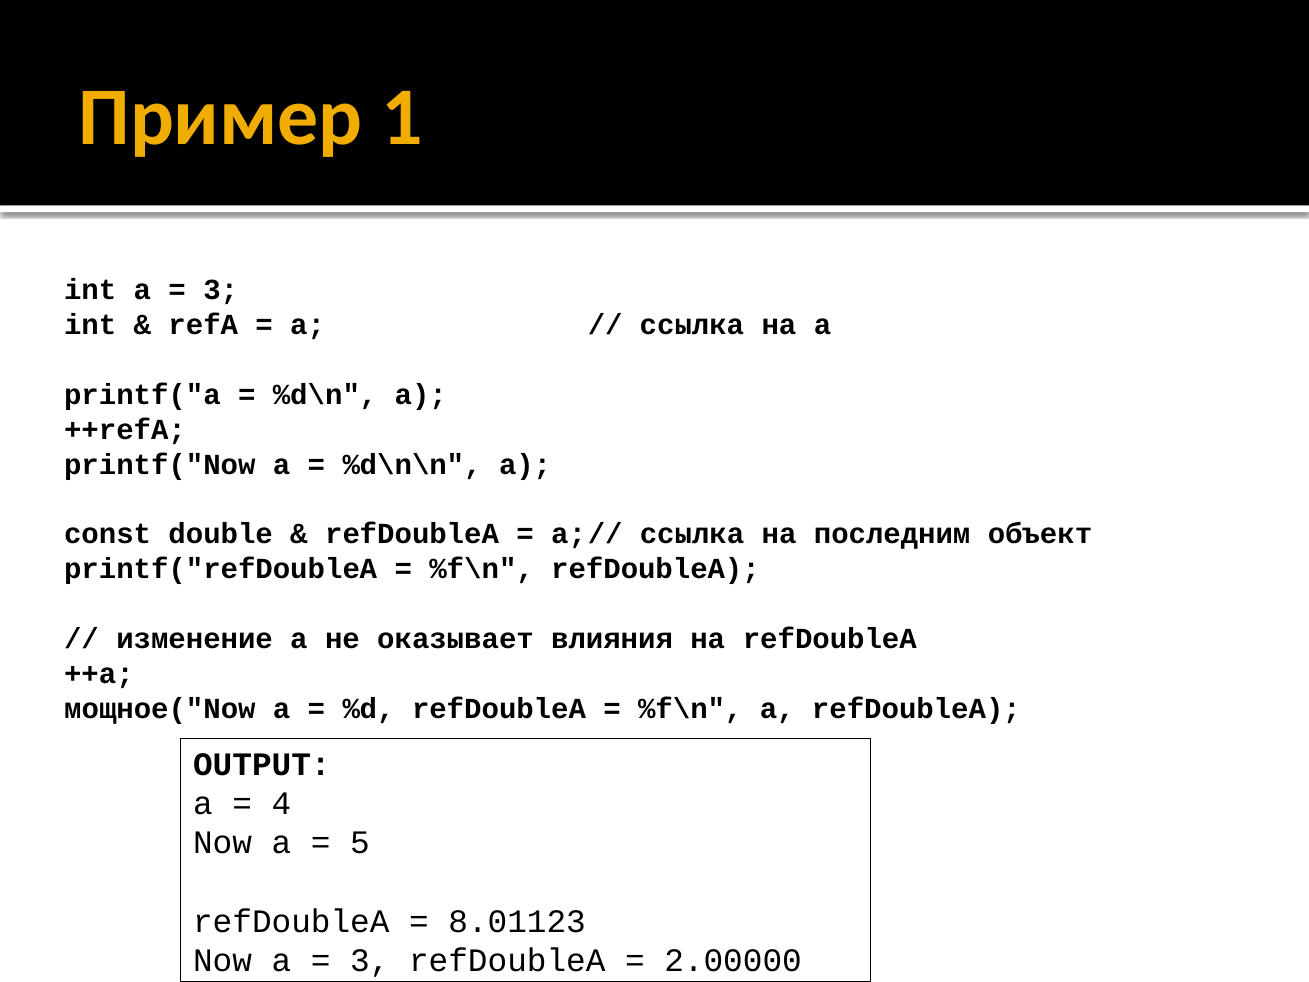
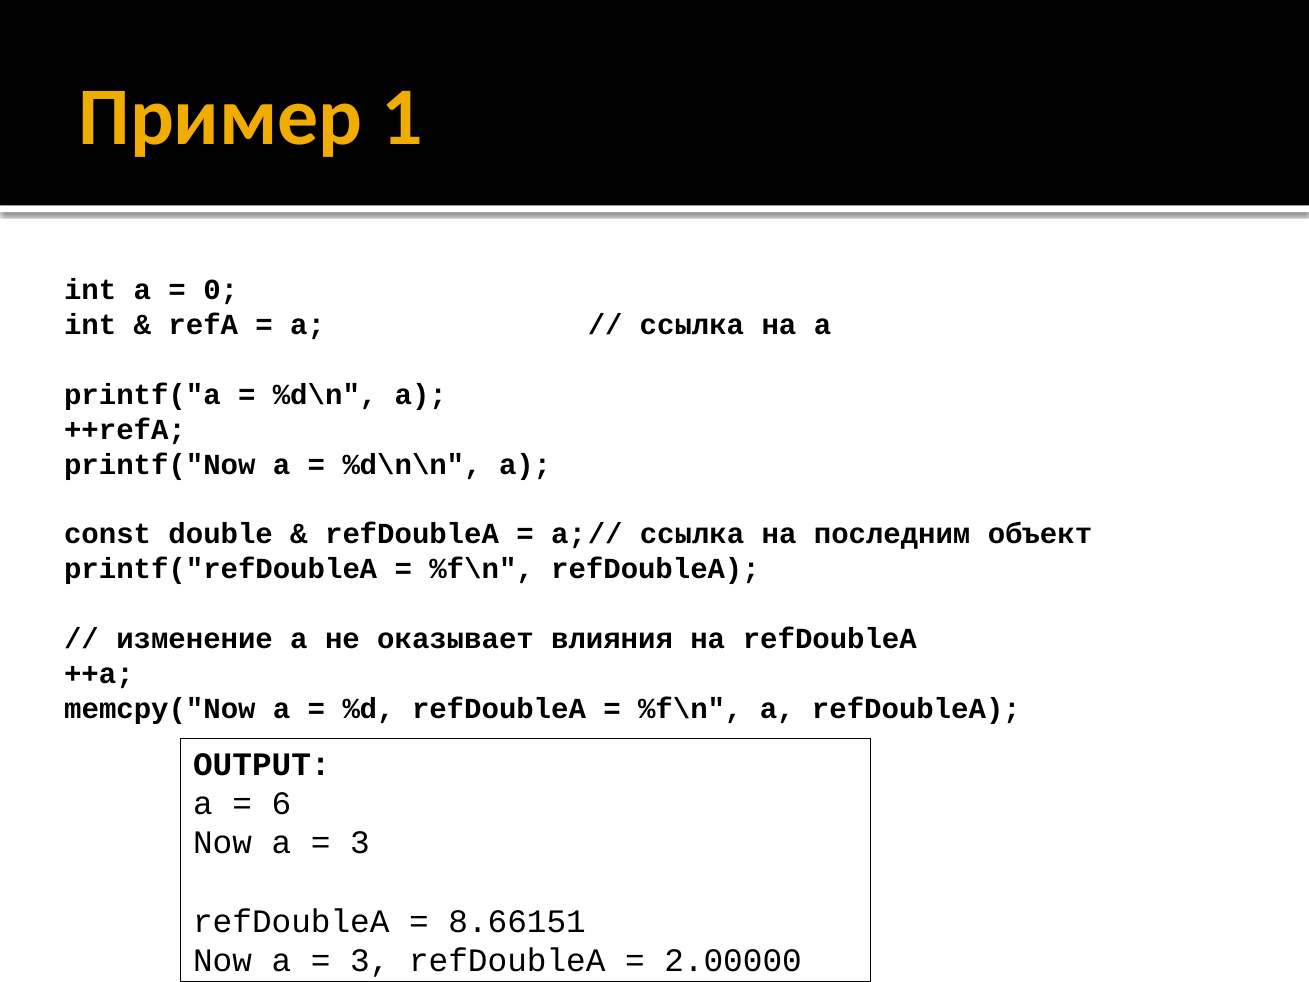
3 at (221, 290): 3 -> 0
мощное("Now: мощное("Now -> memcpy("Now
4: 4 -> 6
5 at (360, 843): 5 -> 3
8.01123: 8.01123 -> 8.66151
